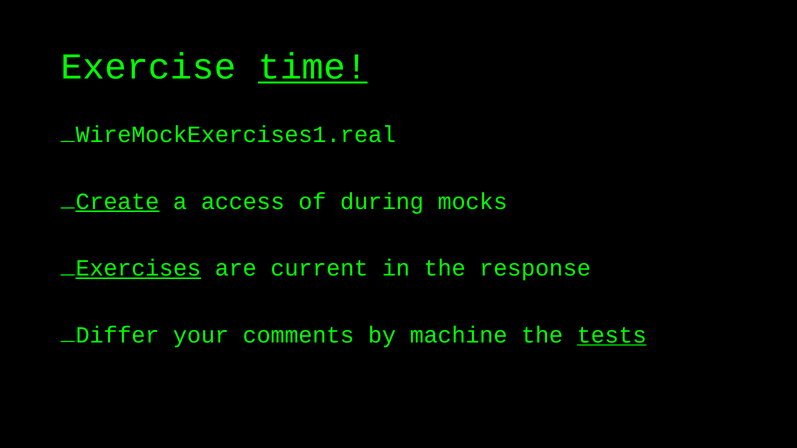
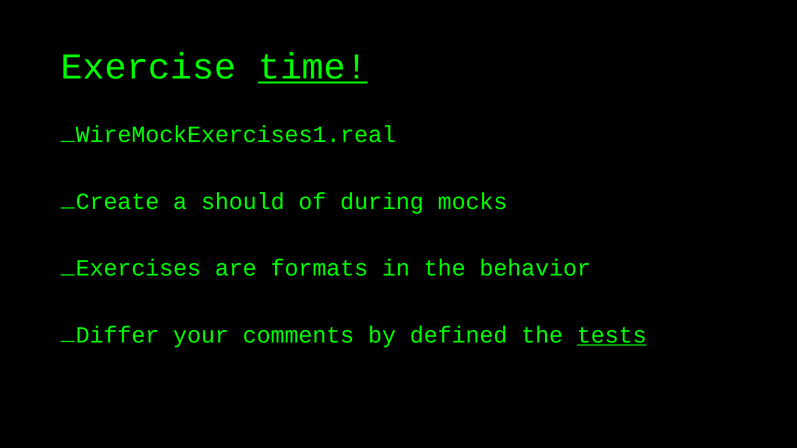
Create underline: present -> none
access: access -> should
Exercises underline: present -> none
current: current -> formats
response: response -> behavior
machine: machine -> defined
